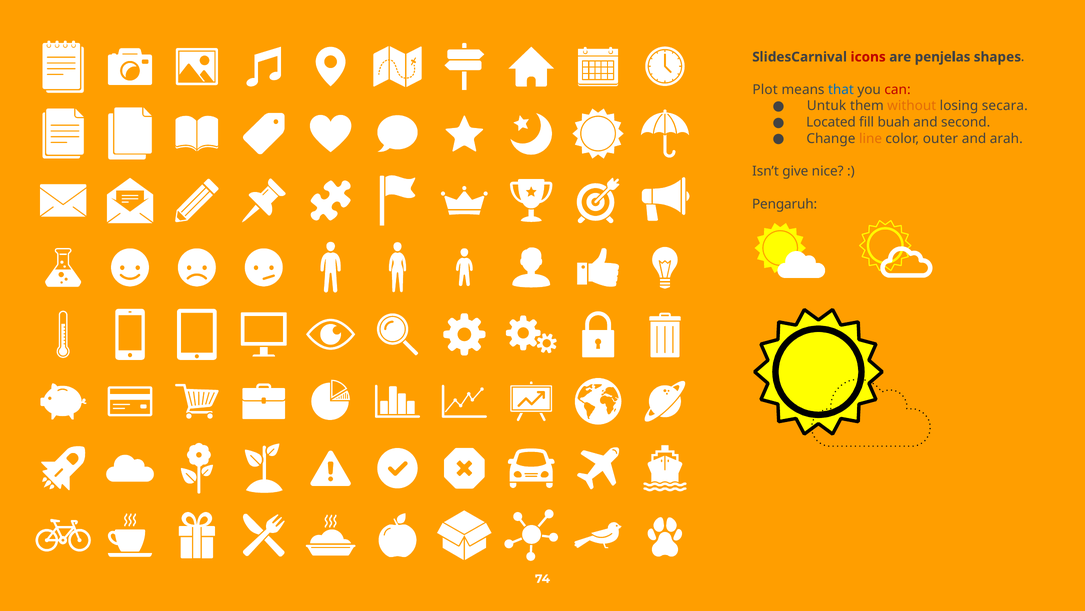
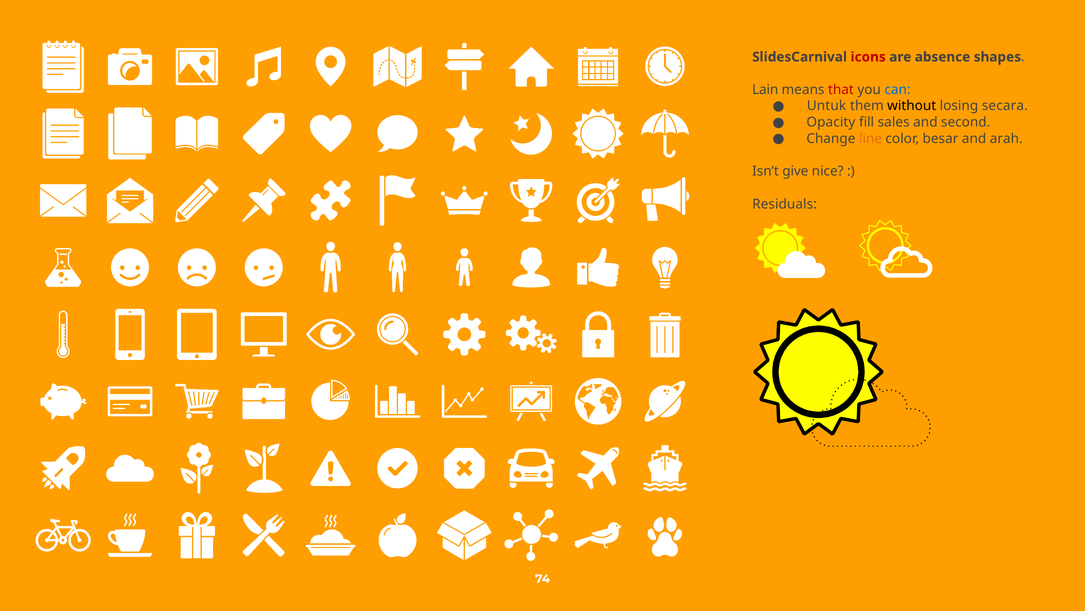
penjelas: penjelas -> absence
Plot: Plot -> Lain
that colour: blue -> red
can colour: red -> blue
without colour: orange -> black
Located: Located -> Opacity
buah: buah -> sales
outer: outer -> besar
Pengaruh: Pengaruh -> Residuals
